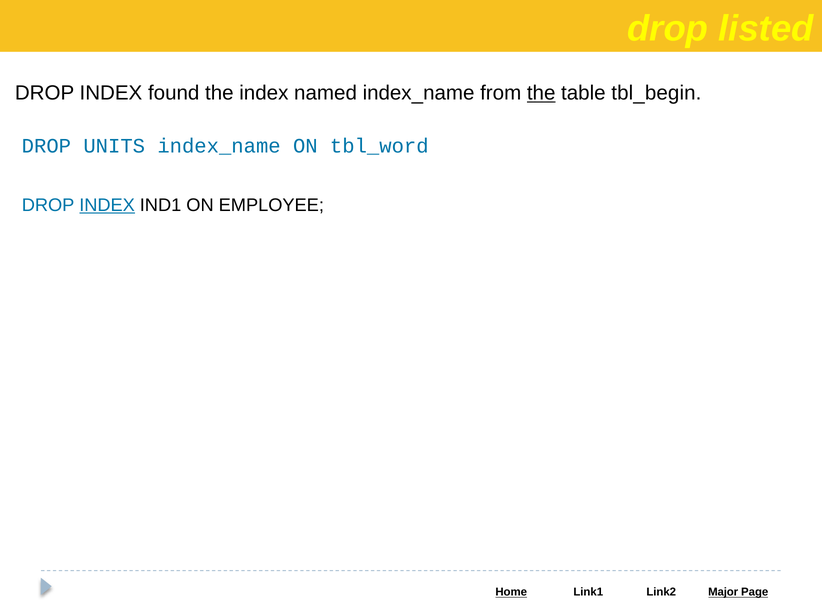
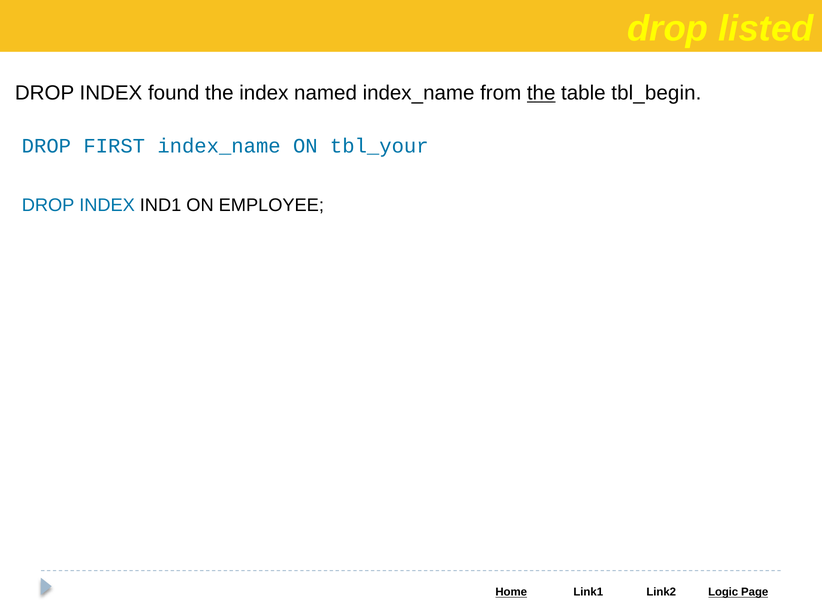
UNITS: UNITS -> FIRST
tbl_word: tbl_word -> tbl_your
INDEX at (107, 205) underline: present -> none
Major: Major -> Logic
